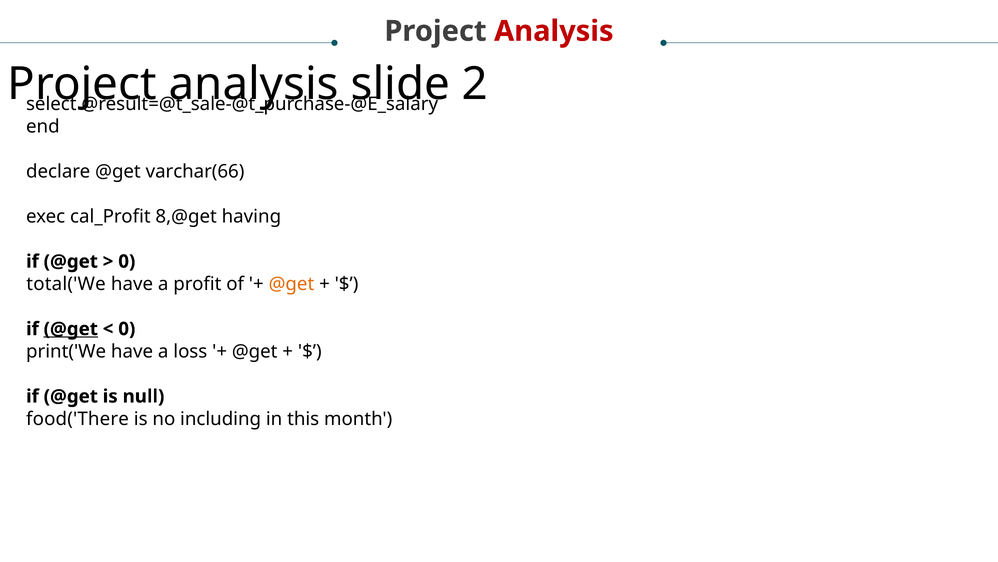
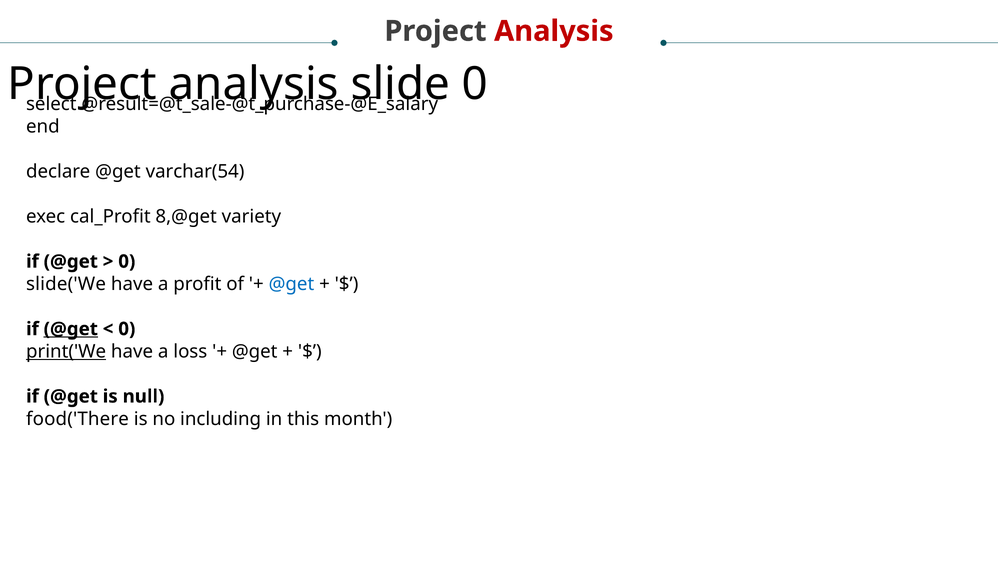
slide 2: 2 -> 0
varchar(66: varchar(66 -> varchar(54
having: having -> variety
total('We: total('We -> slide('We
@get at (291, 284) colour: orange -> blue
print('We underline: none -> present
